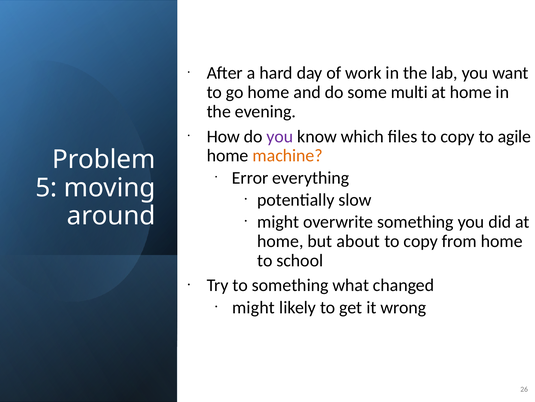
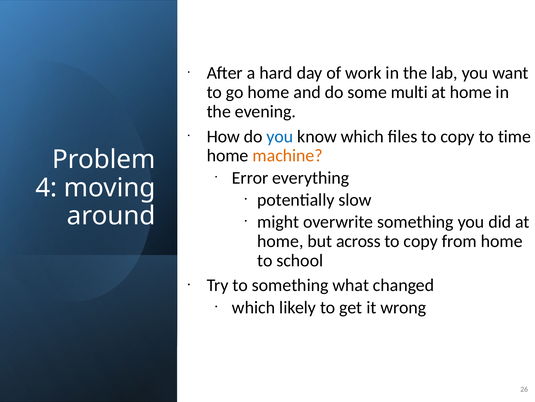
you at (280, 136) colour: purple -> blue
agile: agile -> time
5: 5 -> 4
about: about -> across
might at (254, 307): might -> which
